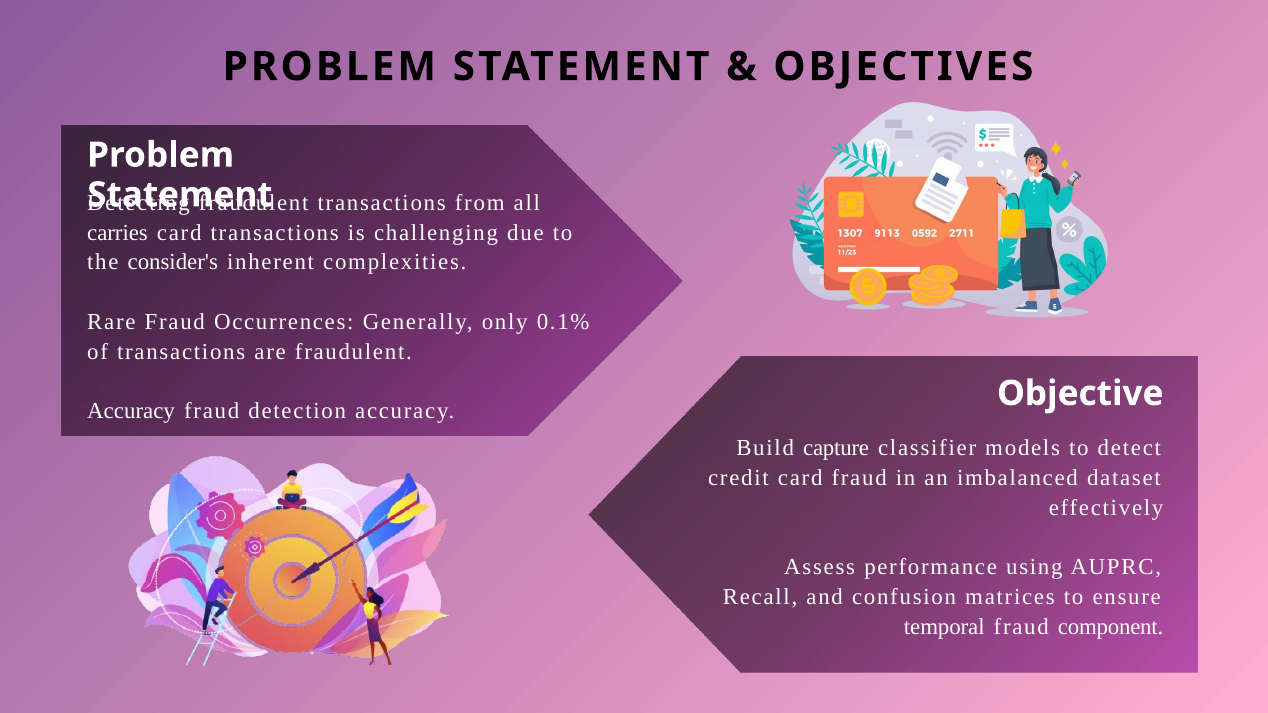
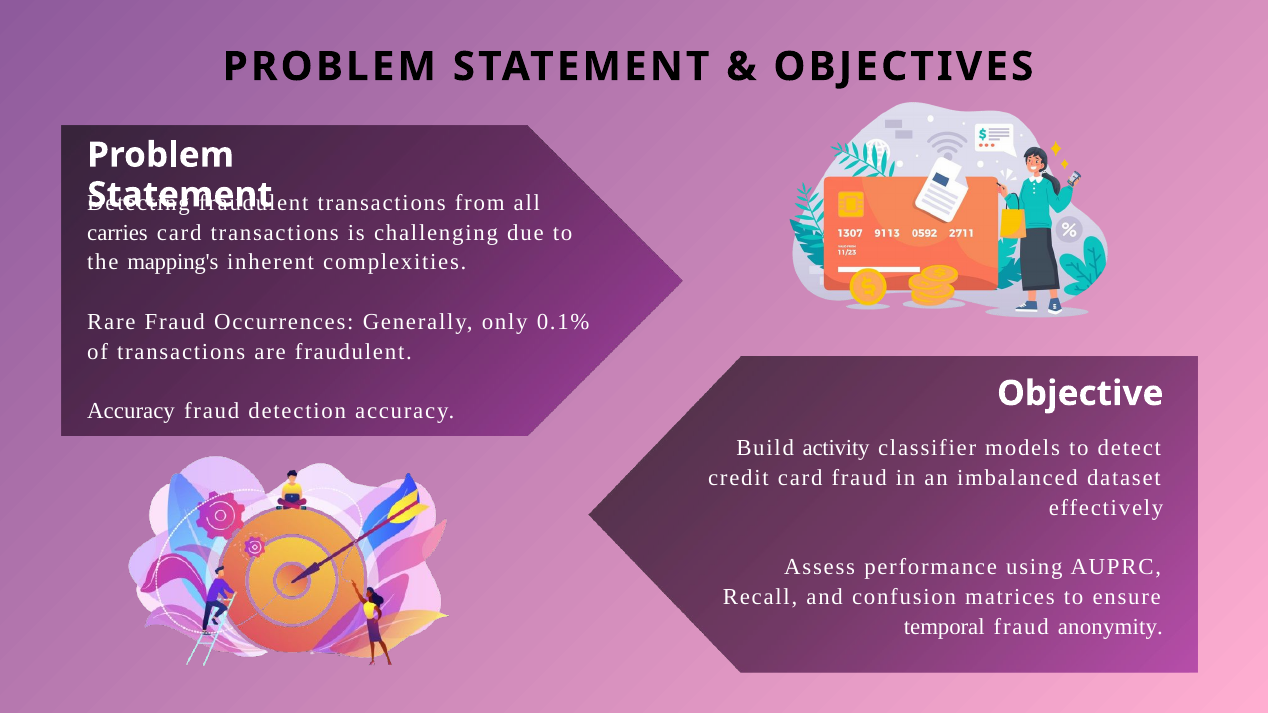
consider's: consider's -> mapping's
capture: capture -> activity
component: component -> anonymity
